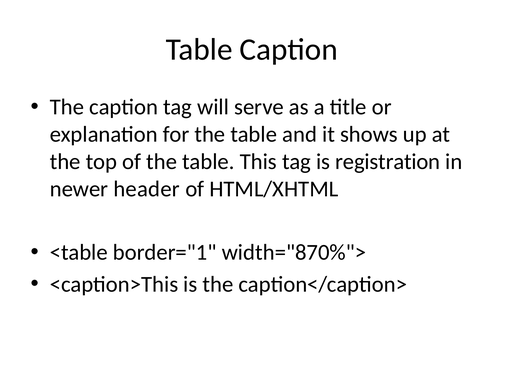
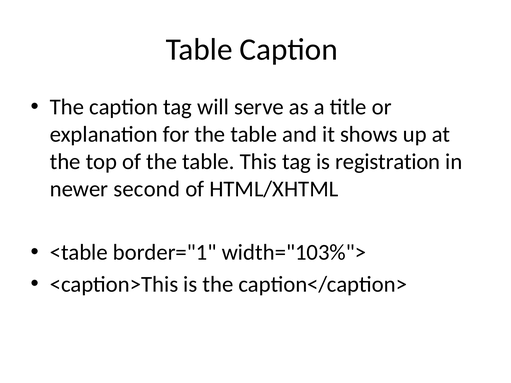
header: header -> second
width="870%">: width="870%"> -> width="103%">
